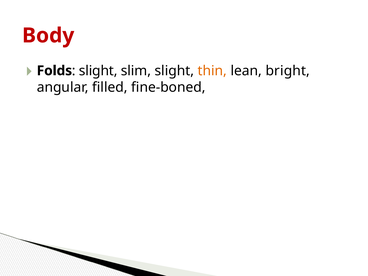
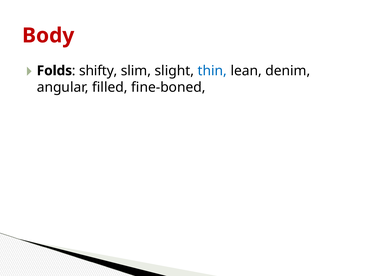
slight at (98, 71): slight -> shifty
thin colour: orange -> blue
bright: bright -> denim
